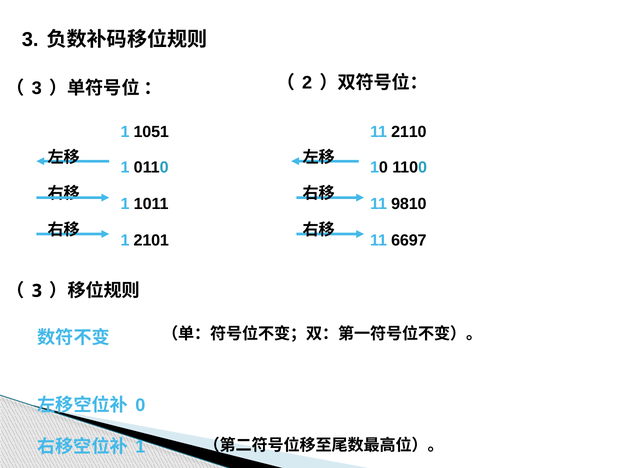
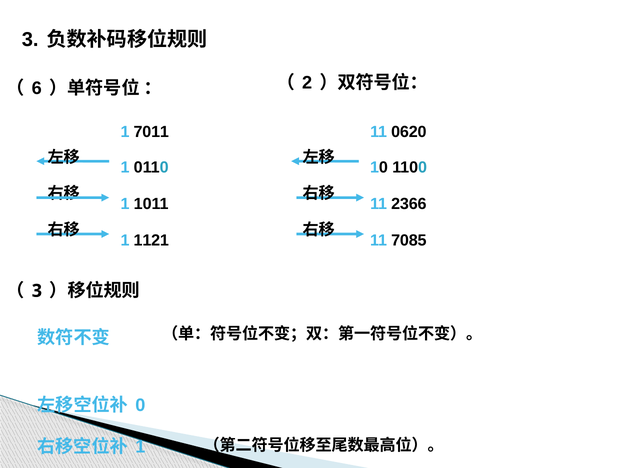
3 at (37, 88): 3 -> 6
1051: 1051 -> 7011
2110: 2110 -> 0620
9810: 9810 -> 2366
2101: 2101 -> 1121
6697: 6697 -> 7085
